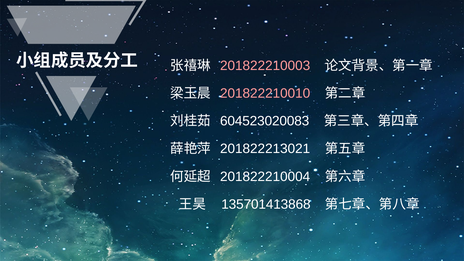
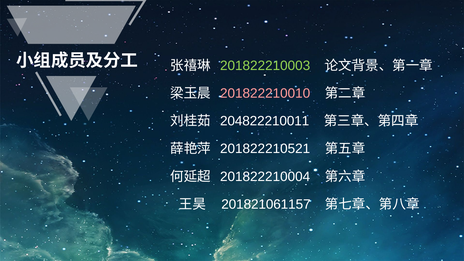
201822210003 colour: pink -> light green
604523020083: 604523020083 -> 204822210011
201822213021: 201822213021 -> 201822210521
135701413868: 135701413868 -> 201821061157
